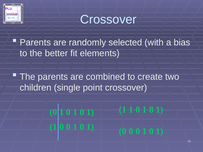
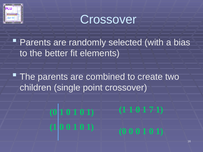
8: 8 -> 7
